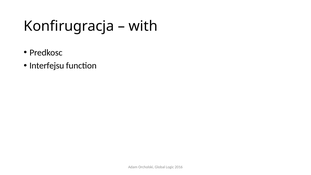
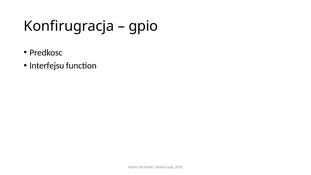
with: with -> gpio
